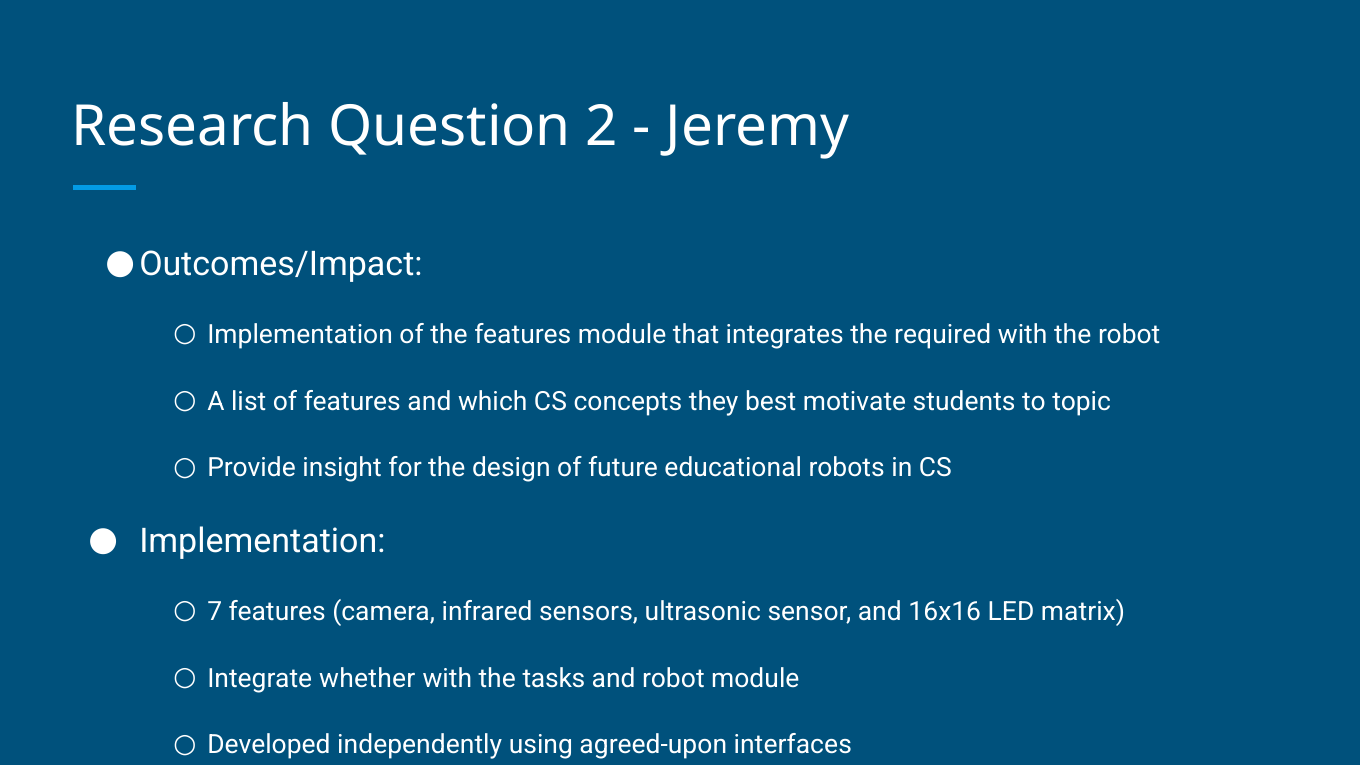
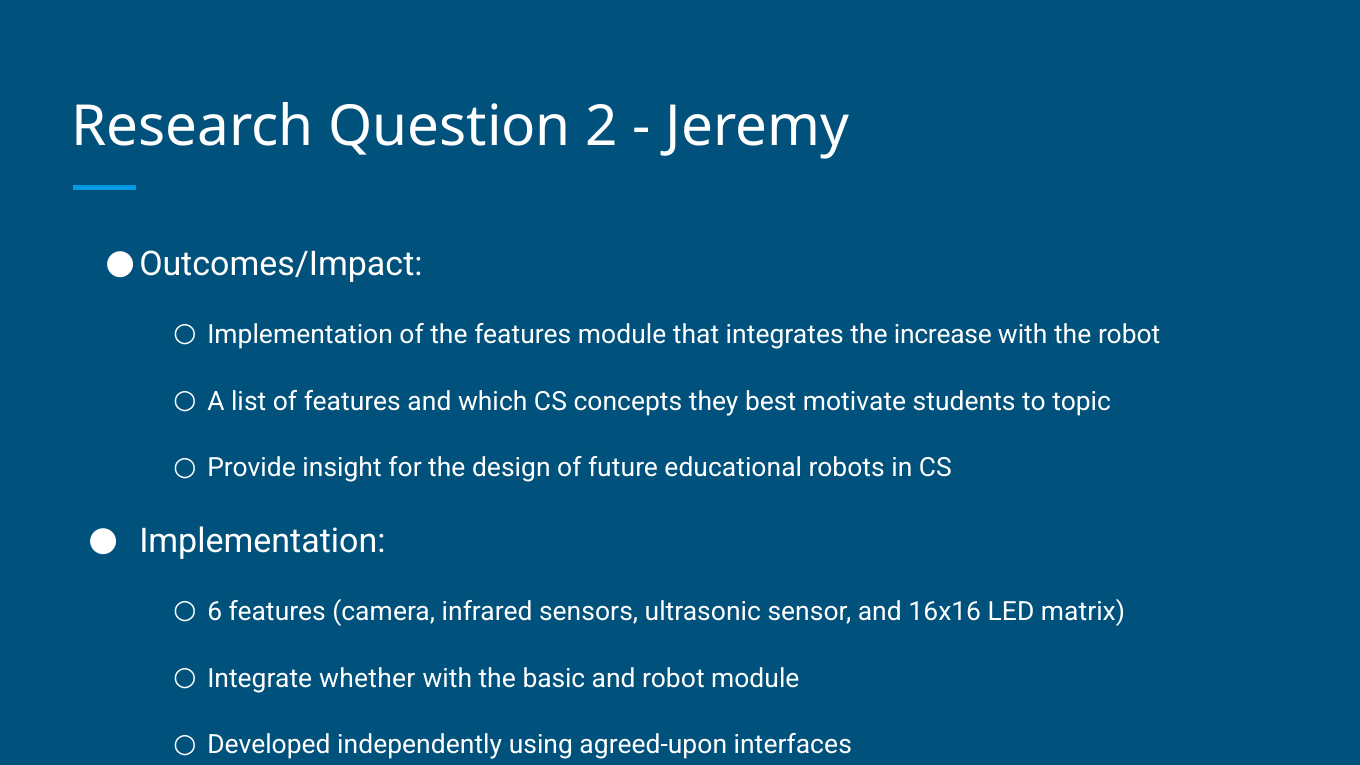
required: required -> increase
7: 7 -> 6
tasks: tasks -> basic
